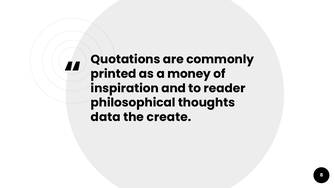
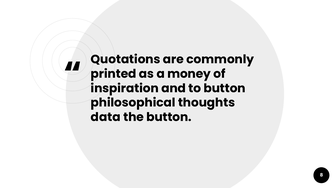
to reader: reader -> button
the create: create -> button
